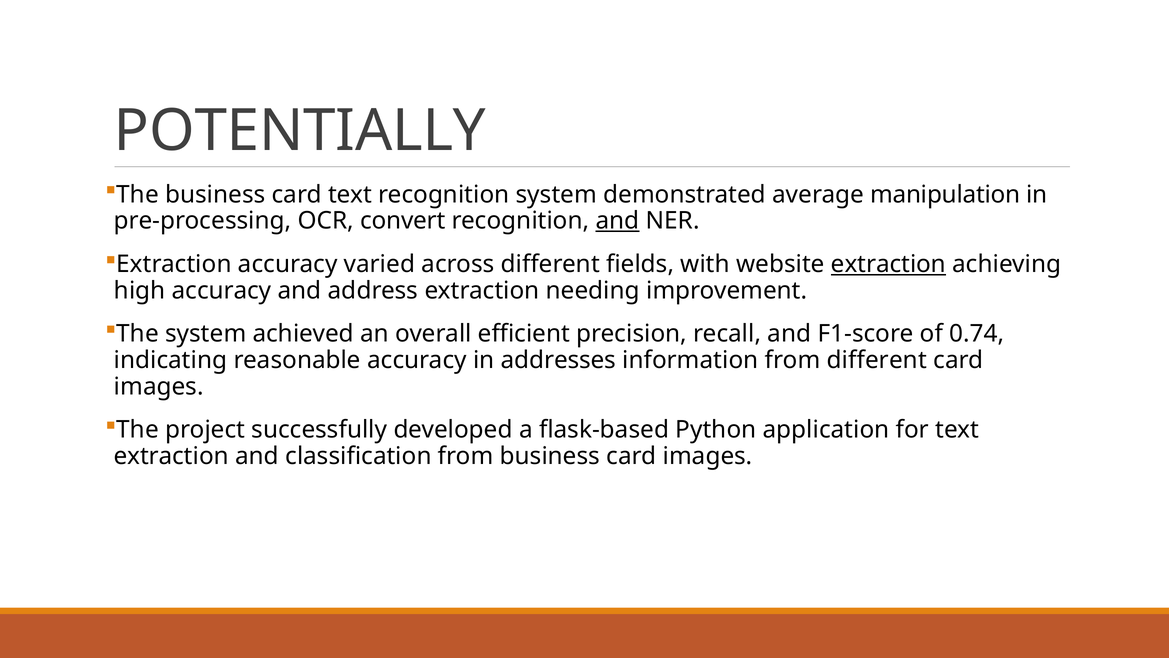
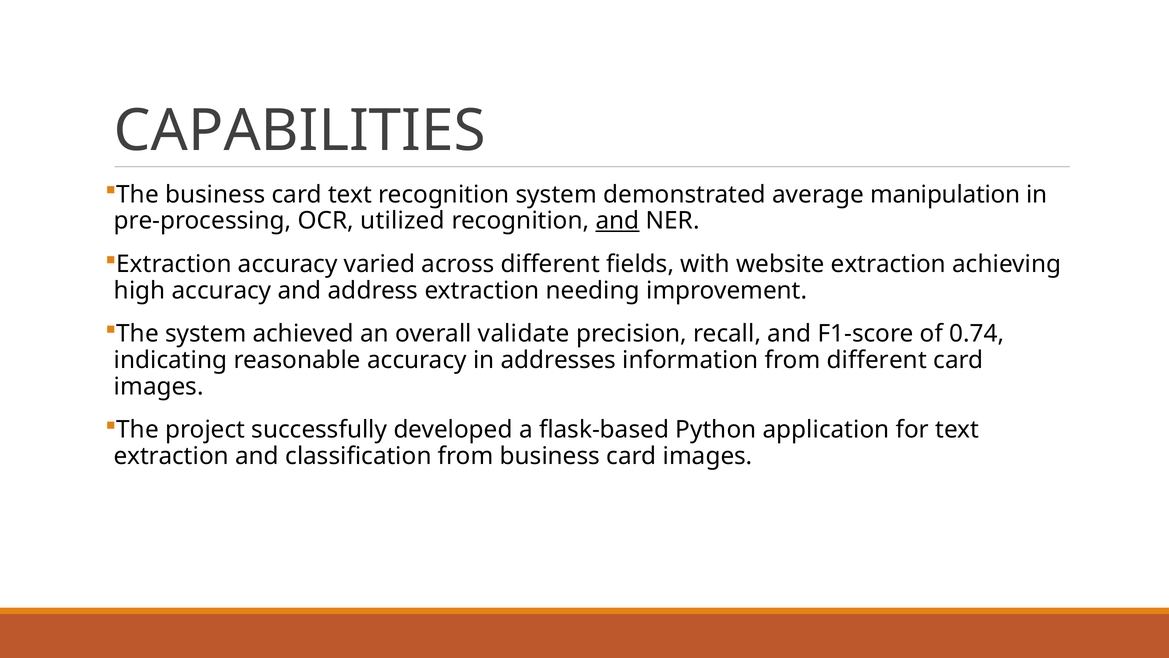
POTENTIALLY: POTENTIALLY -> CAPABILITIES
convert: convert -> utilized
extraction at (888, 264) underline: present -> none
efficient: efficient -> validate
